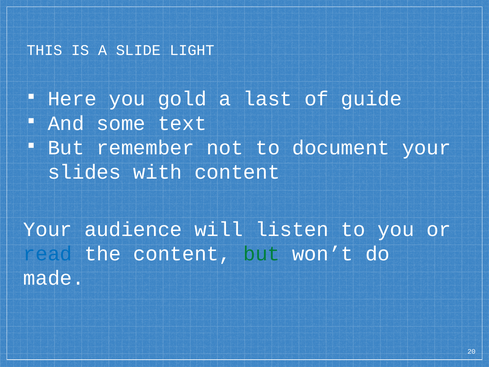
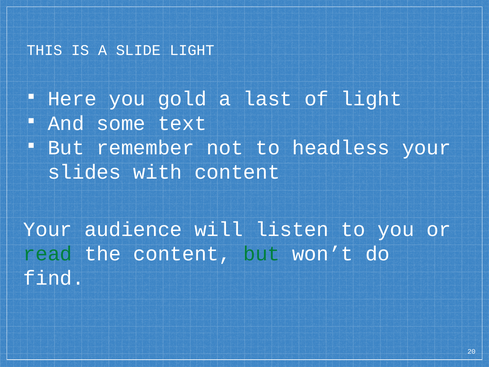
of guide: guide -> light
document: document -> headless
read colour: blue -> green
made: made -> find
